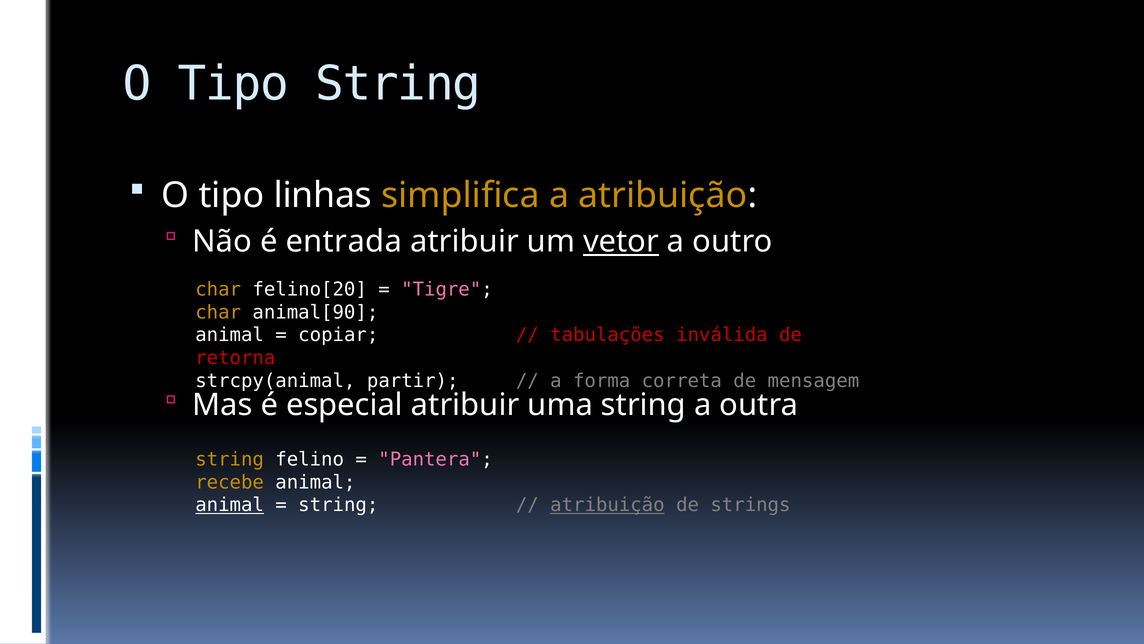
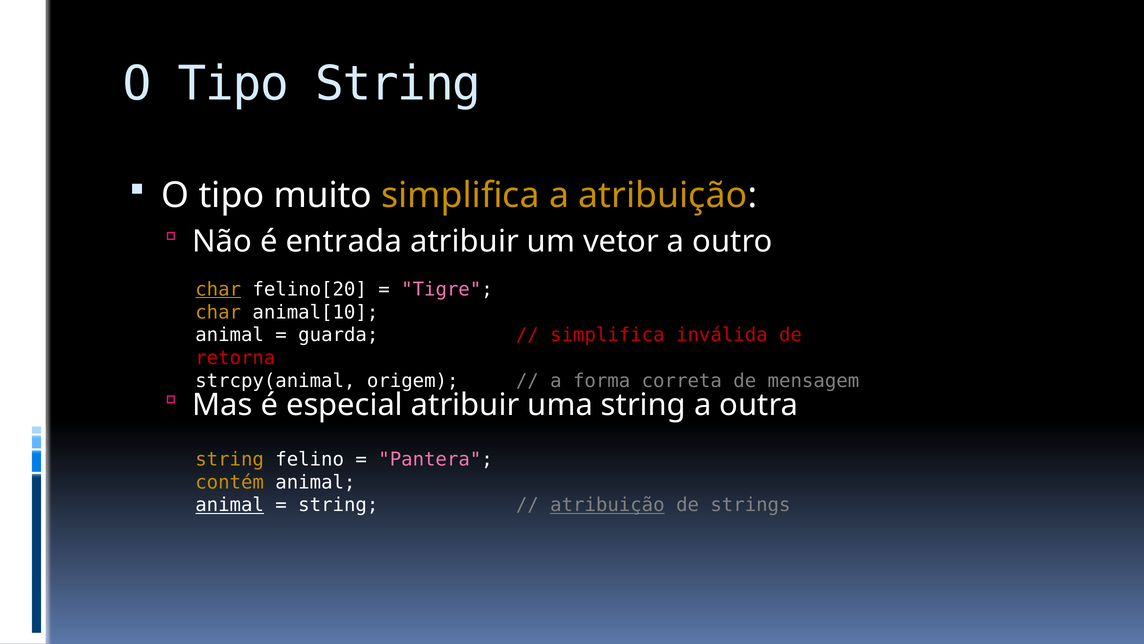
linhas: linhas -> muito
vetor underline: present -> none
char at (218, 289) underline: none -> present
animal[90: animal[90 -> animal[10
copiar: copiar -> guarda
tabulações at (607, 335): tabulações -> simplifica
partir: partir -> origem
recebe: recebe -> contém
